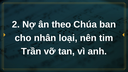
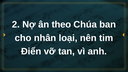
Trần: Trần -> Điển
